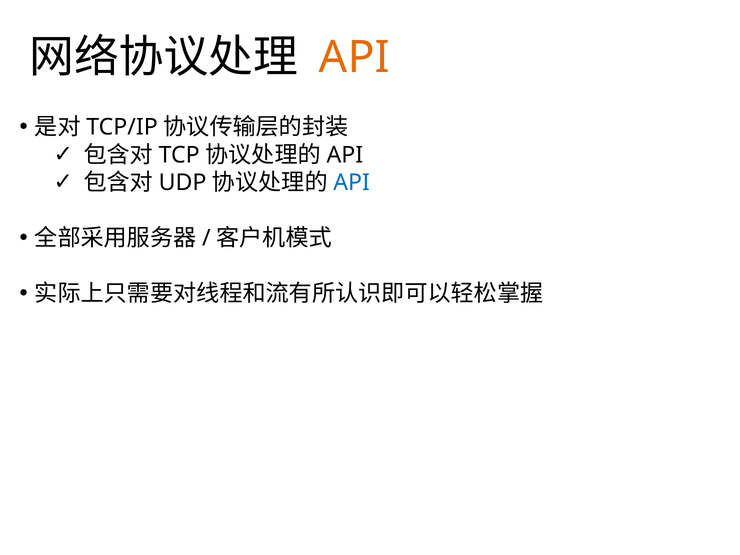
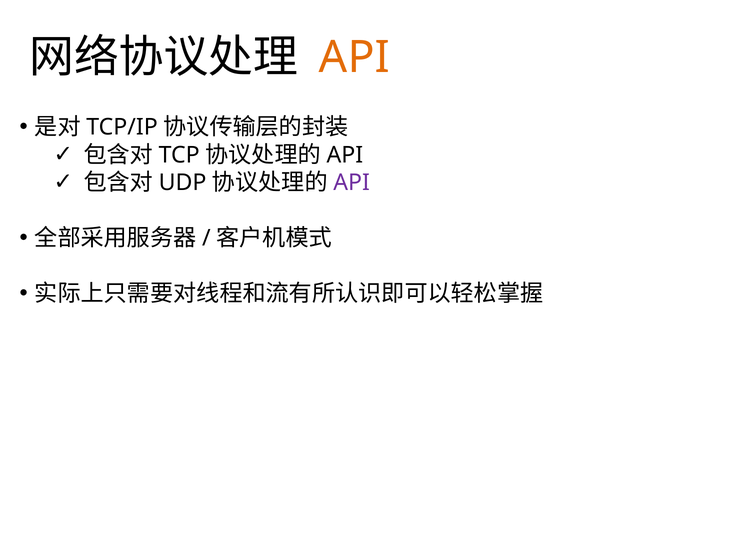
API at (352, 183) colour: blue -> purple
